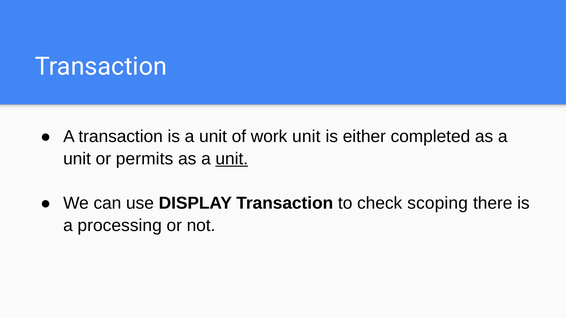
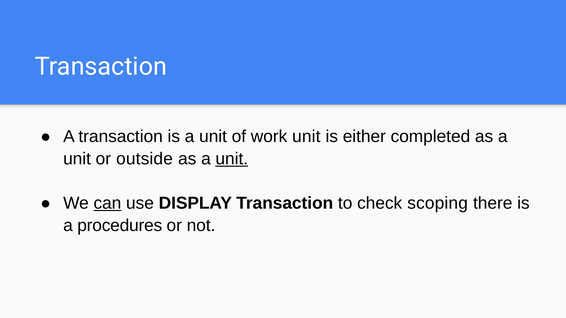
permits: permits -> outside
can underline: none -> present
processing: processing -> procedures
